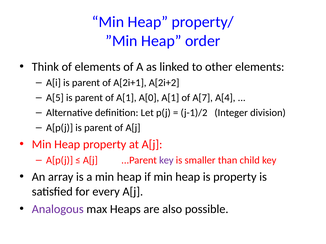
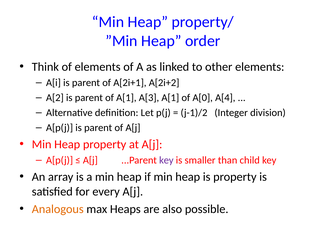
A[5: A[5 -> A[2
A[0: A[0 -> A[3
A[7: A[7 -> A[0
Analogous colour: purple -> orange
